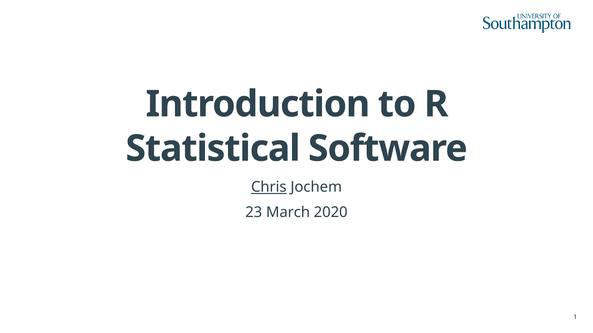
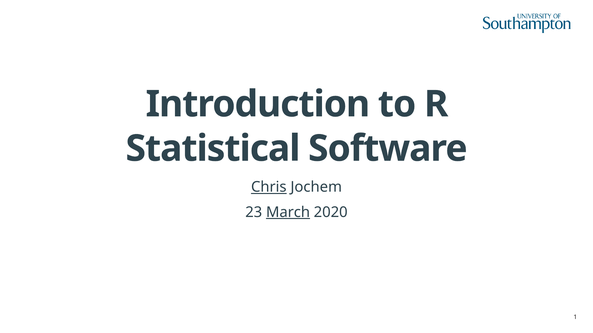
March underline: none -> present
